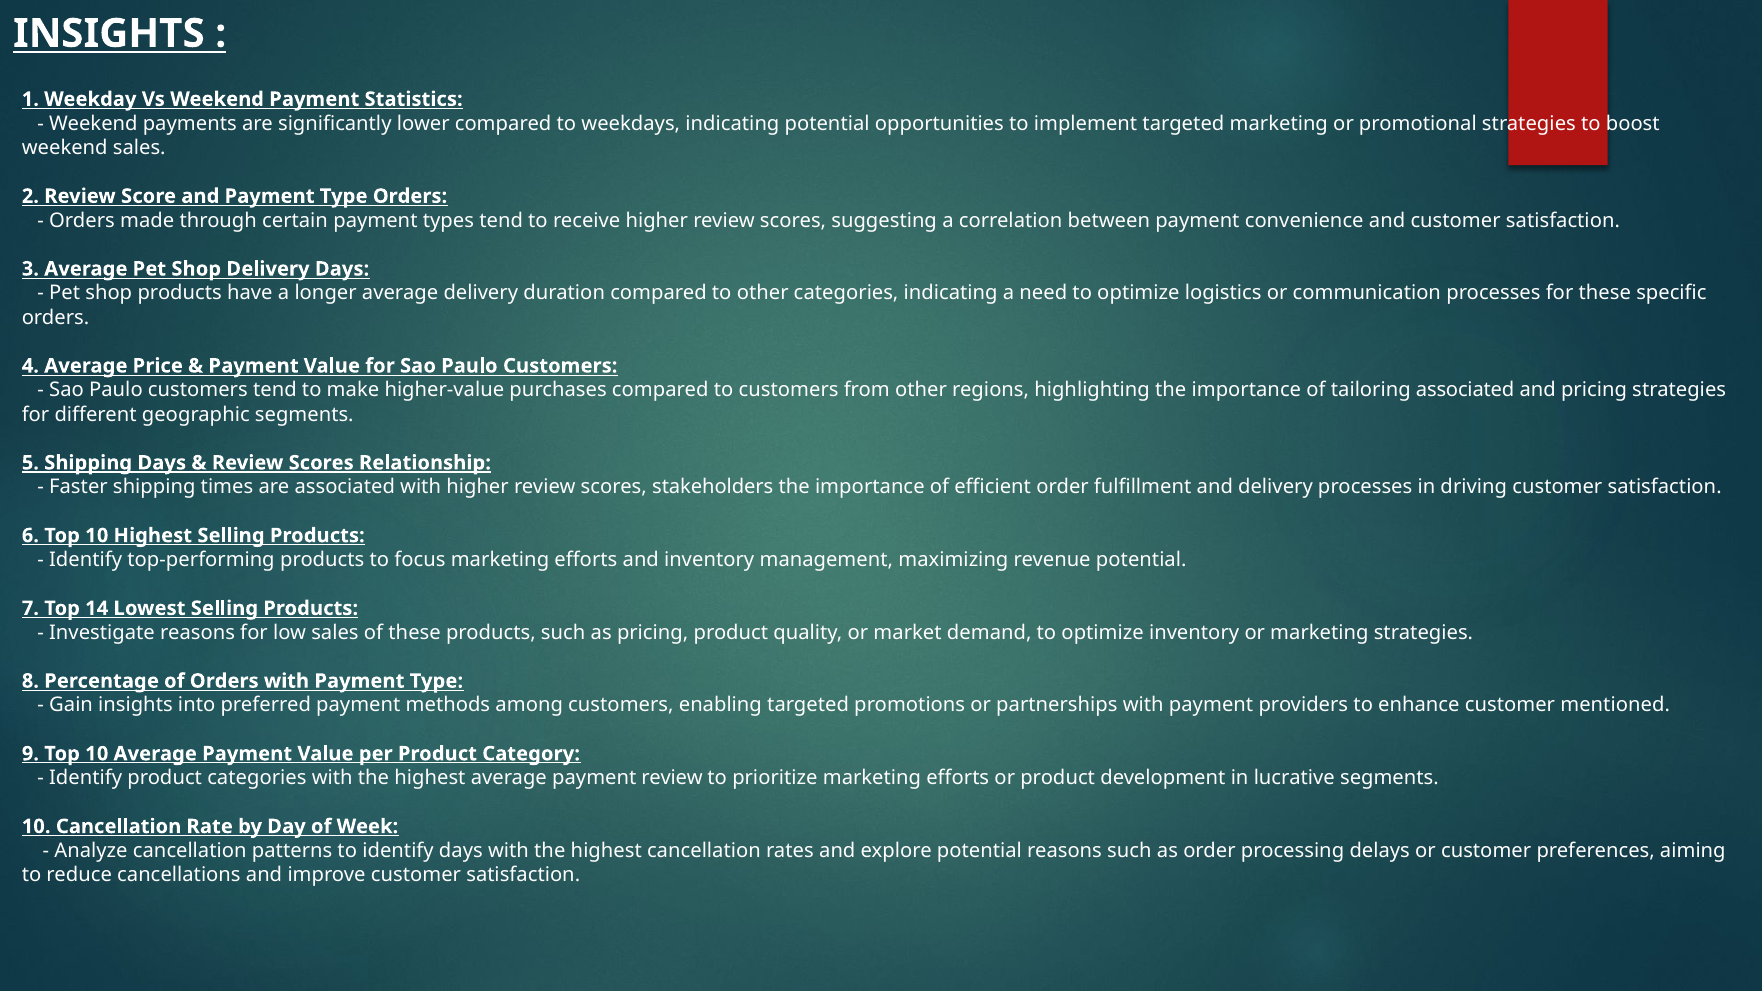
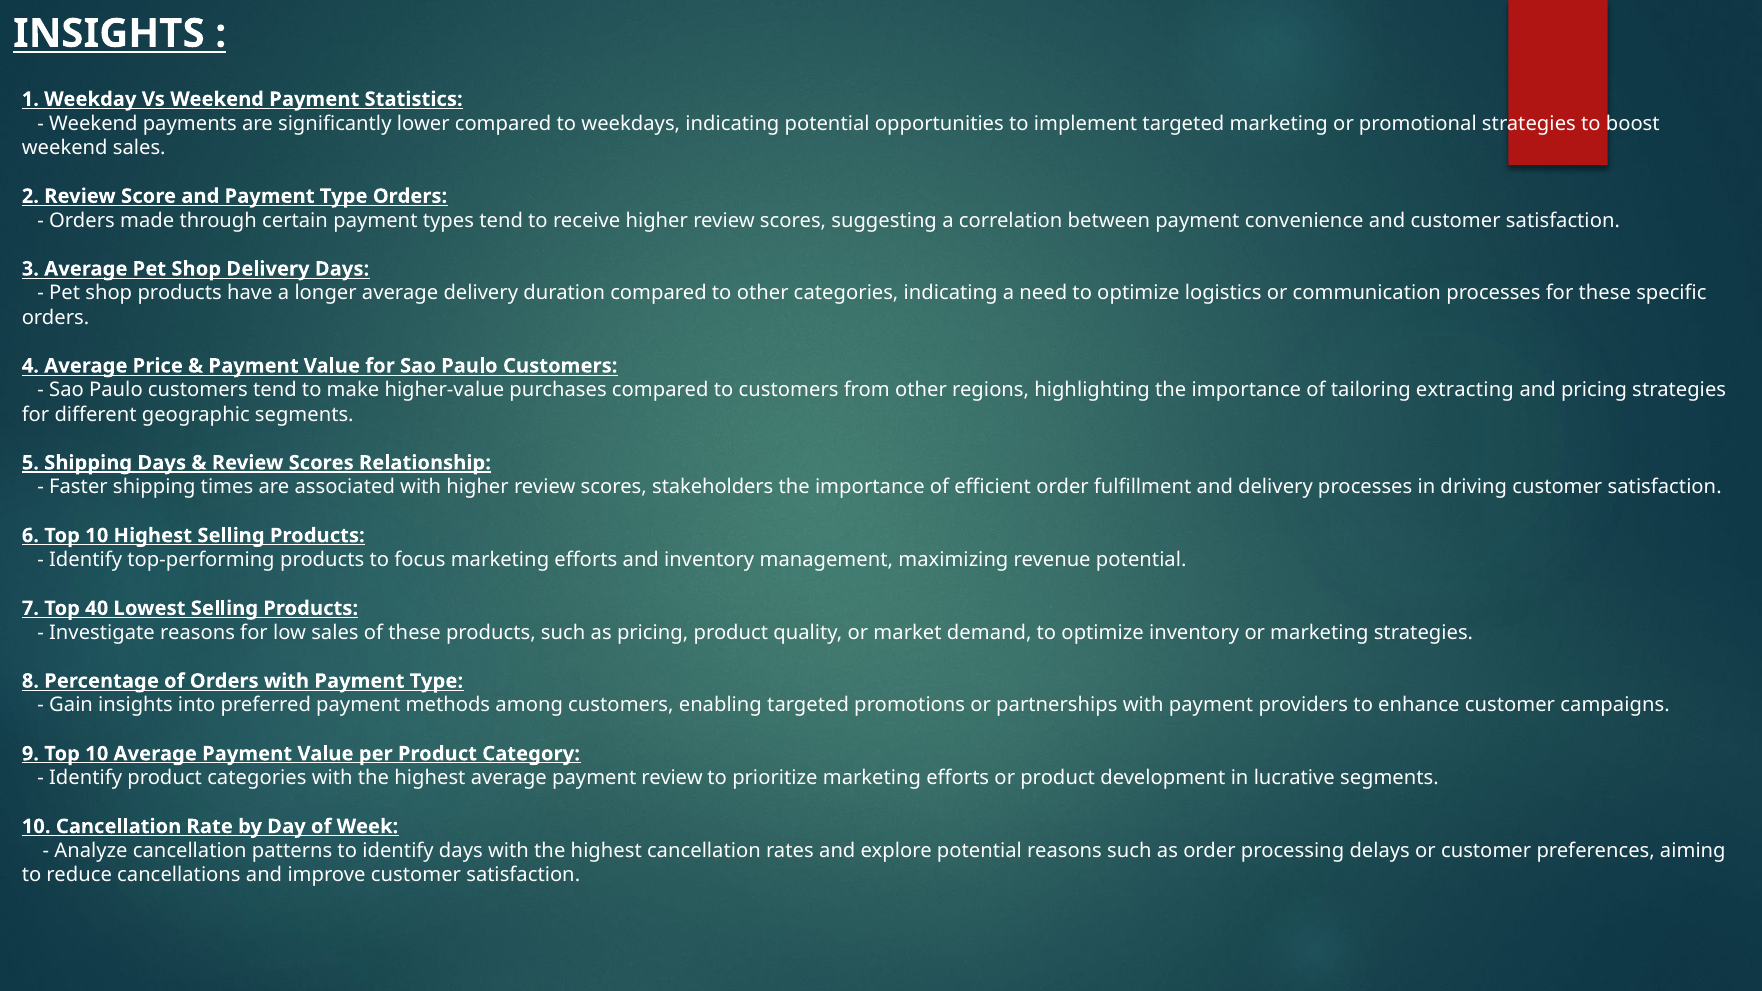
tailoring associated: associated -> extracting
14: 14 -> 40
mentioned: mentioned -> campaigns
